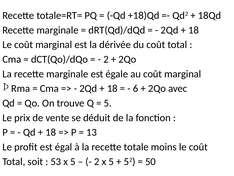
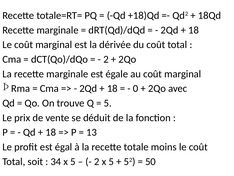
6: 6 -> 0
53: 53 -> 34
